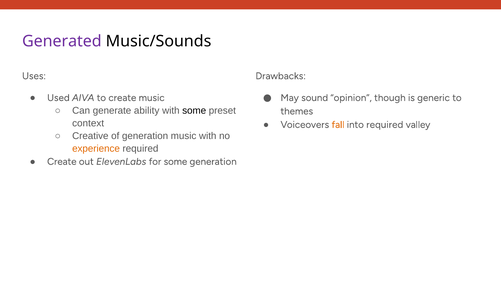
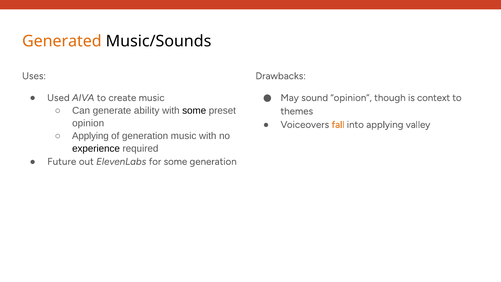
Generated colour: purple -> orange
generic: generic -> context
context at (88, 123): context -> opinion
into required: required -> applying
Creative at (90, 136): Creative -> Applying
experience colour: orange -> black
Create at (62, 161): Create -> Future
